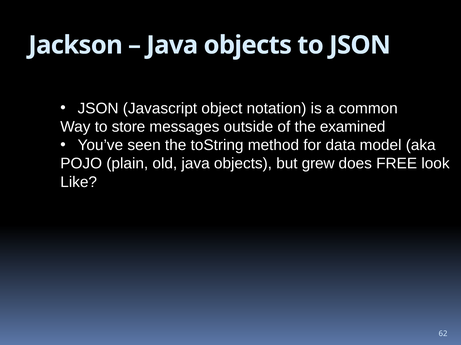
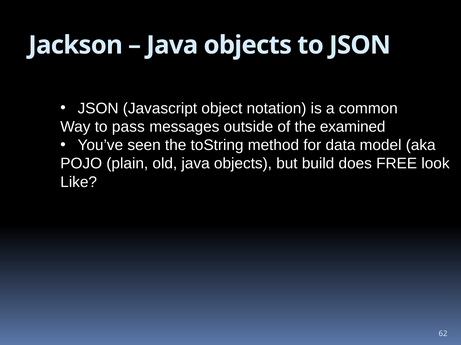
store: store -> pass
grew: grew -> build
